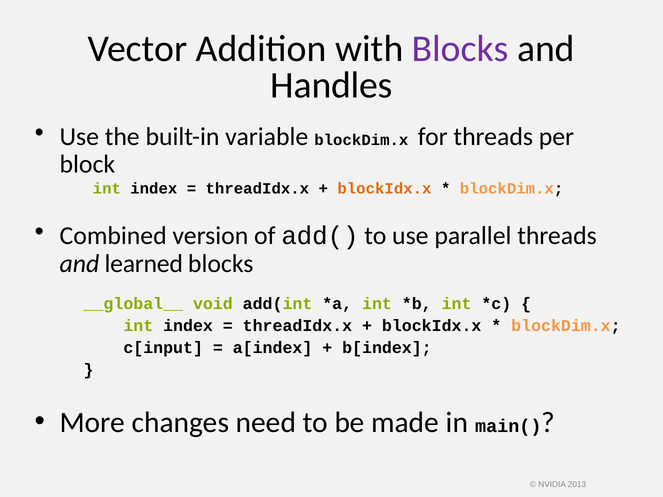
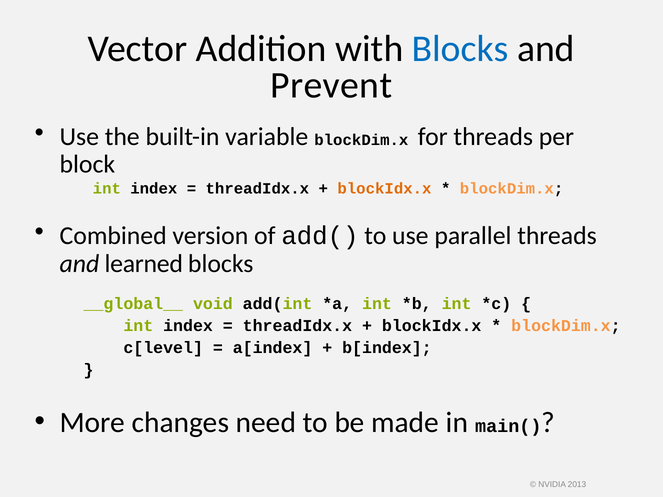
Blocks at (460, 49) colour: purple -> blue
Handles: Handles -> Prevent
c[input: c[input -> c[level
